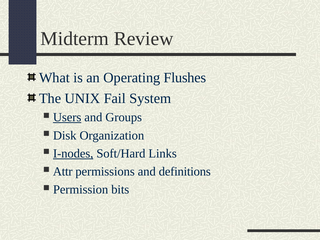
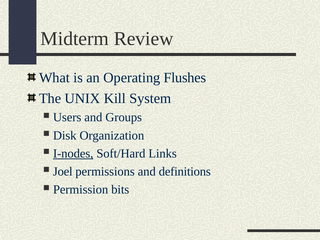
Fail: Fail -> Kill
Users underline: present -> none
Attr: Attr -> Joel
